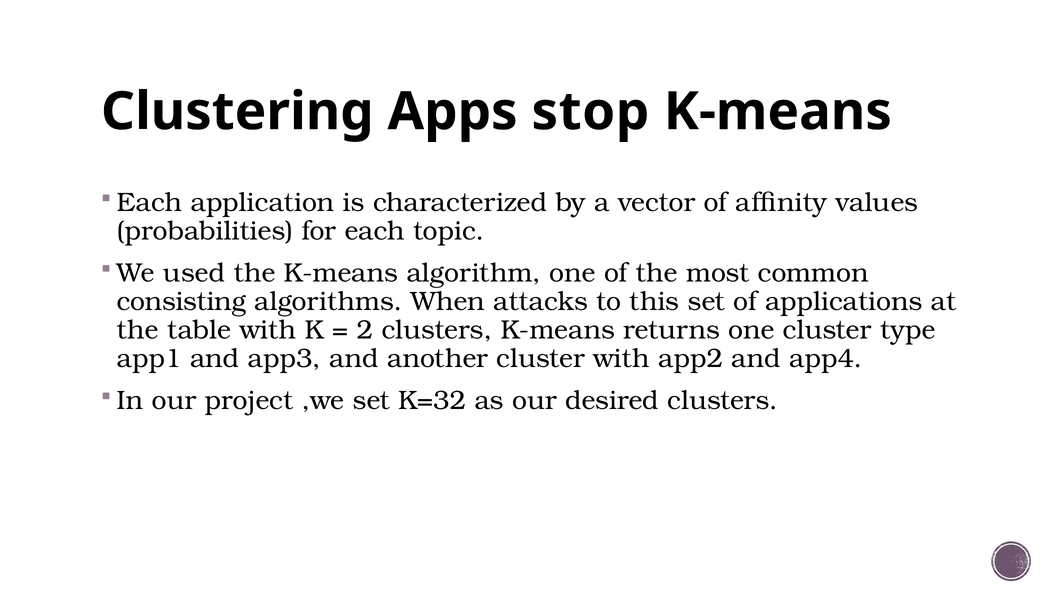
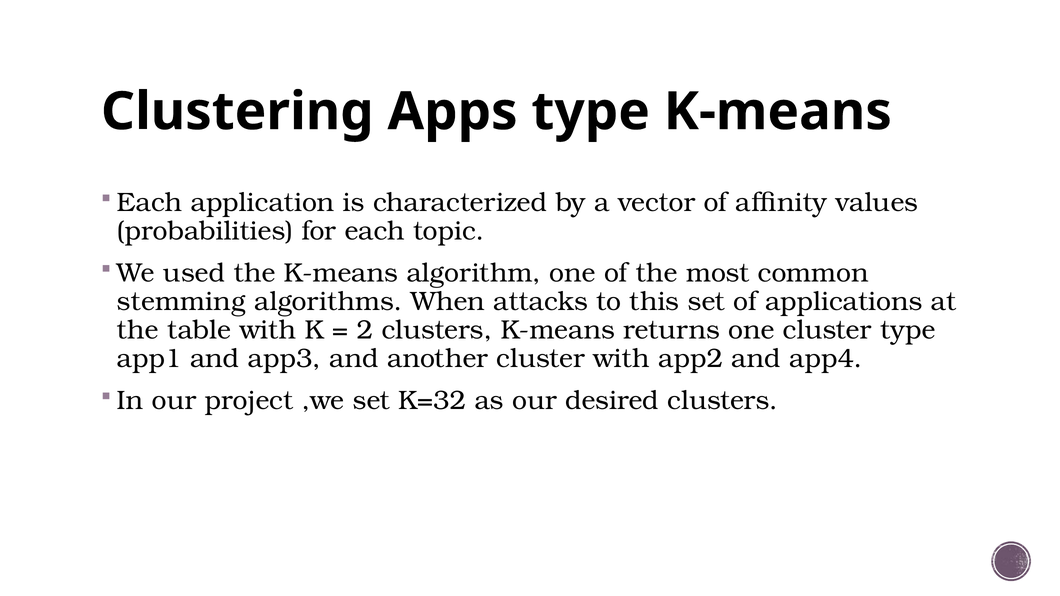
Apps stop: stop -> type
consisting: consisting -> stemming
